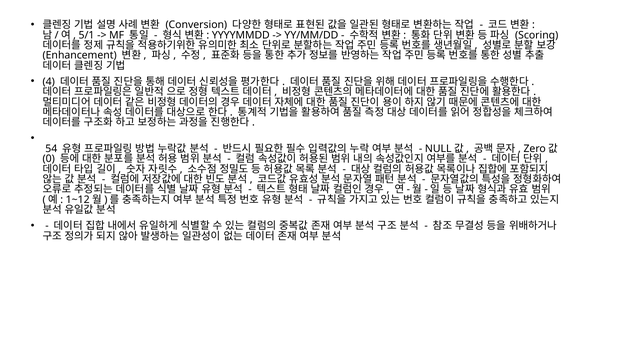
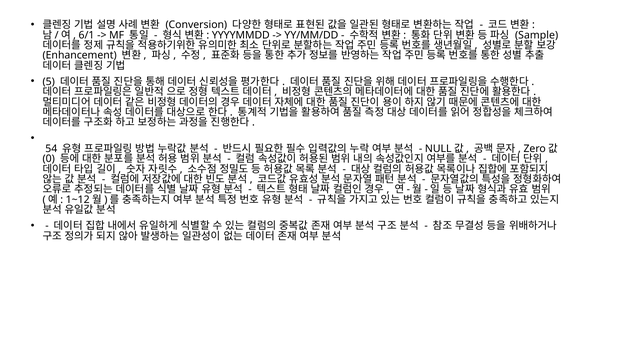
5/1: 5/1 -> 6/1
Scoring: Scoring -> Sample
4: 4 -> 5
